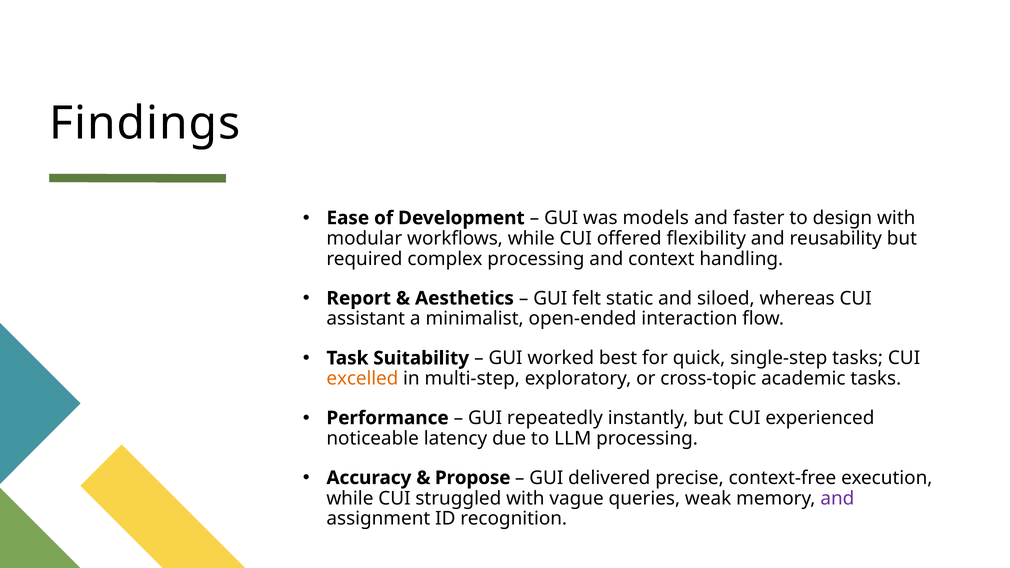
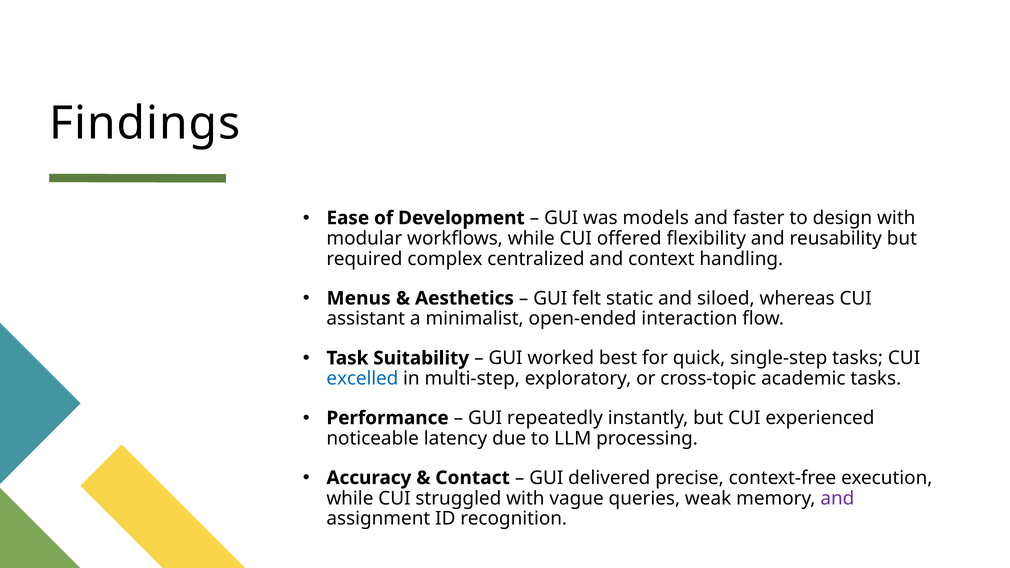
complex processing: processing -> centralized
Report: Report -> Menus
excelled colour: orange -> blue
Propose: Propose -> Contact
